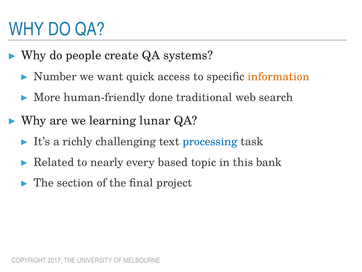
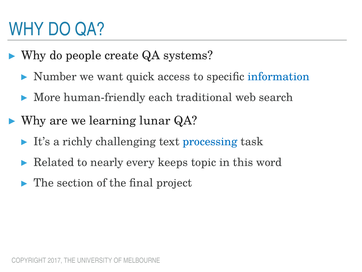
information colour: orange -> blue
done: done -> each
based: based -> keeps
bank: bank -> word
